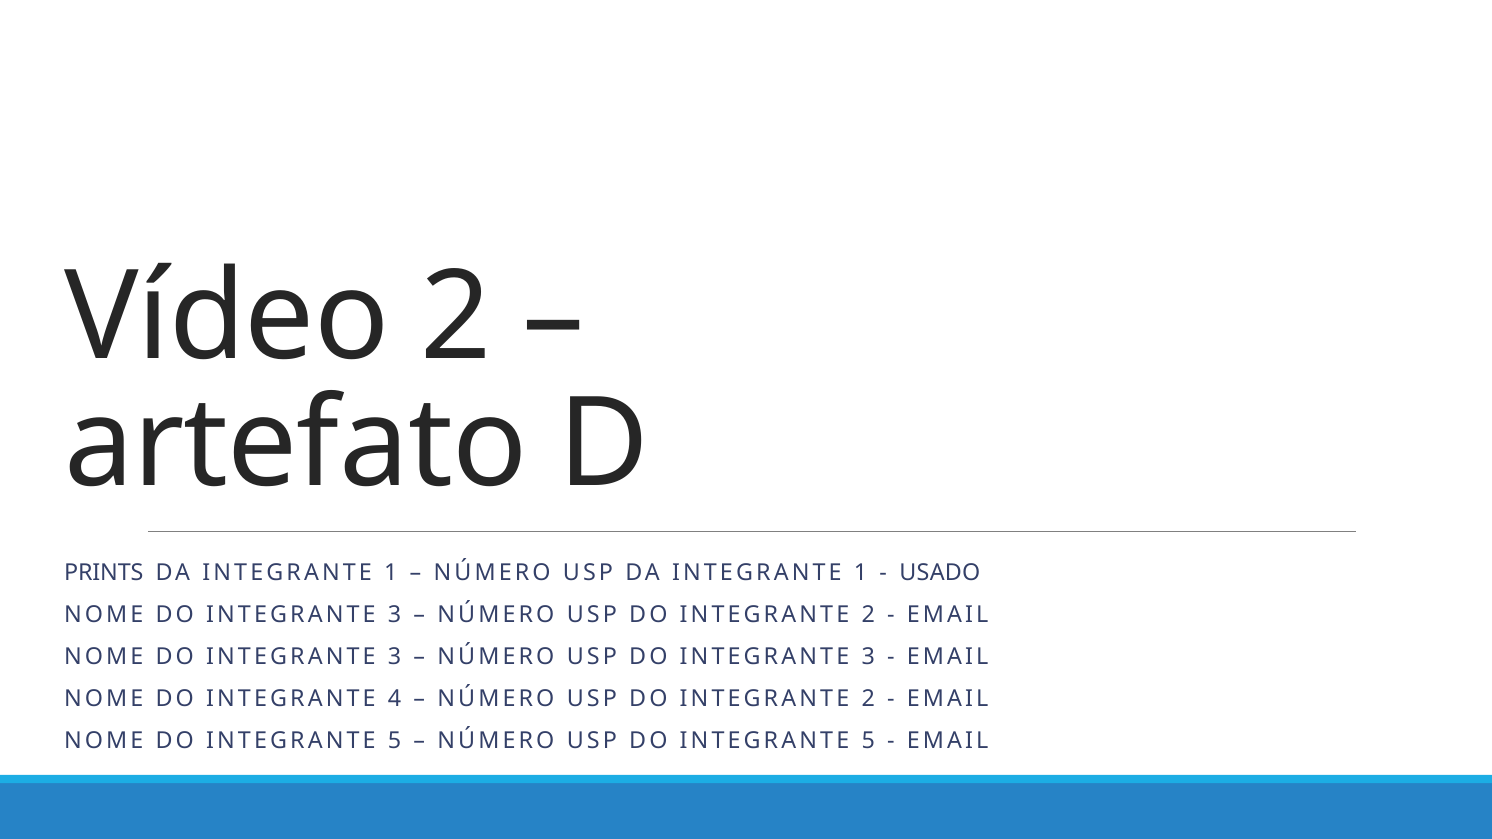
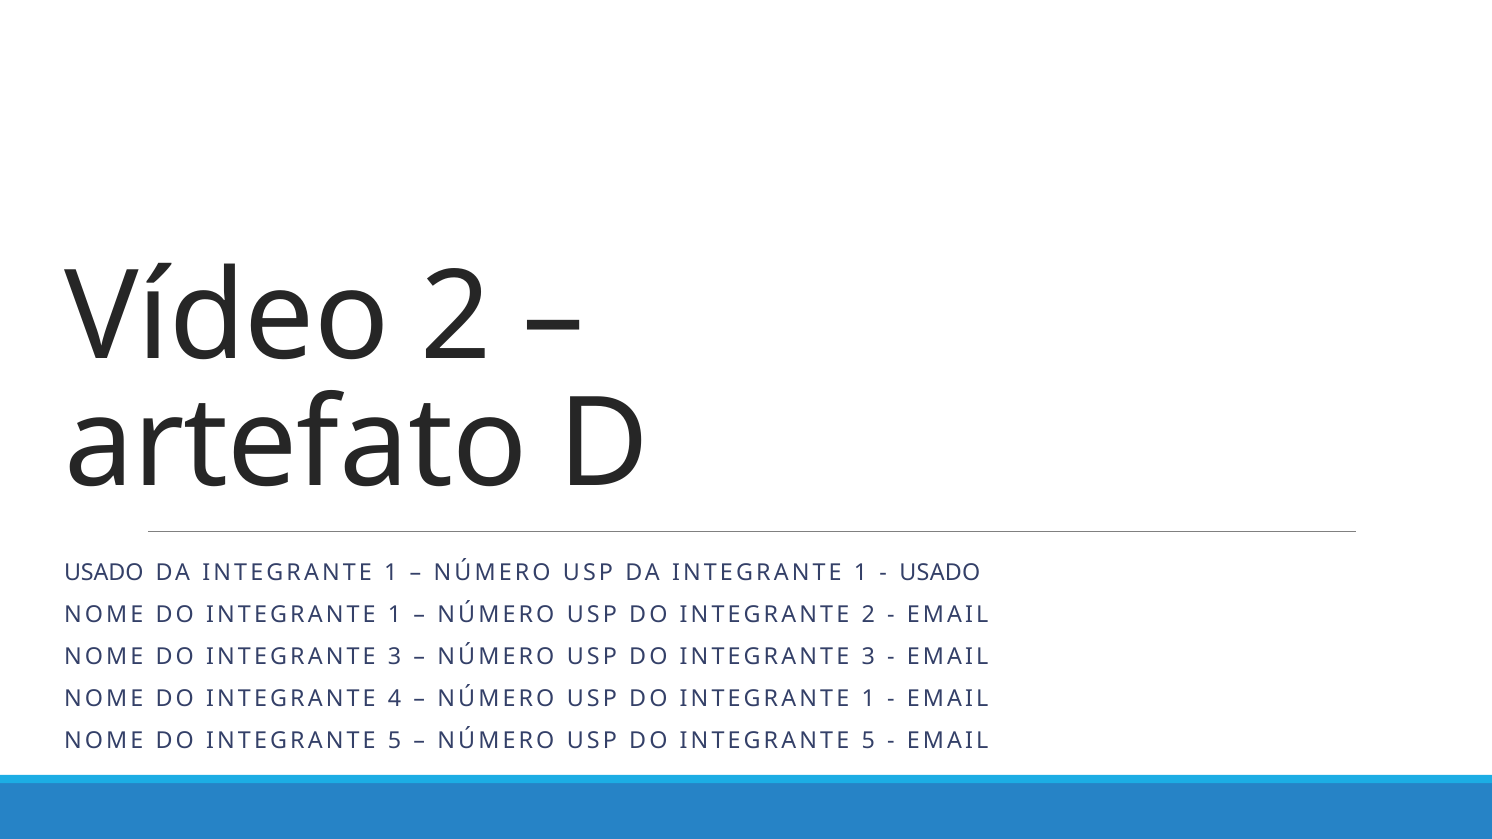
PRINTS at (104, 573): PRINTS -> USADO
3 at (394, 615): 3 -> 1
2 at (868, 699): 2 -> 1
